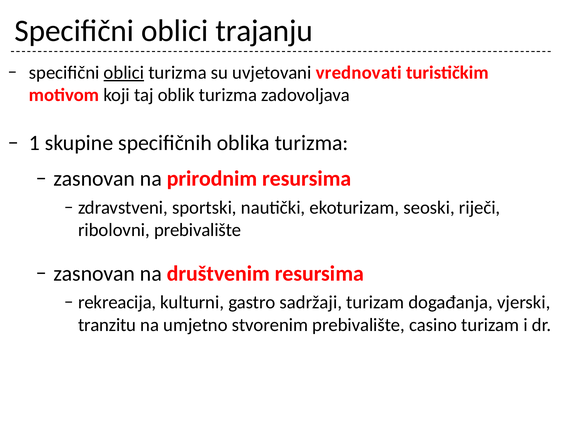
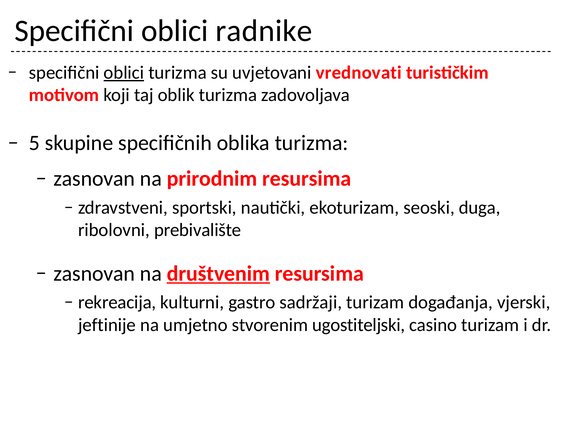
trajanju: trajanju -> radnike
1: 1 -> 5
riječi: riječi -> duga
društvenim underline: none -> present
tranzitu: tranzitu -> jeftinije
stvorenim prebivalište: prebivalište -> ugostiteljski
